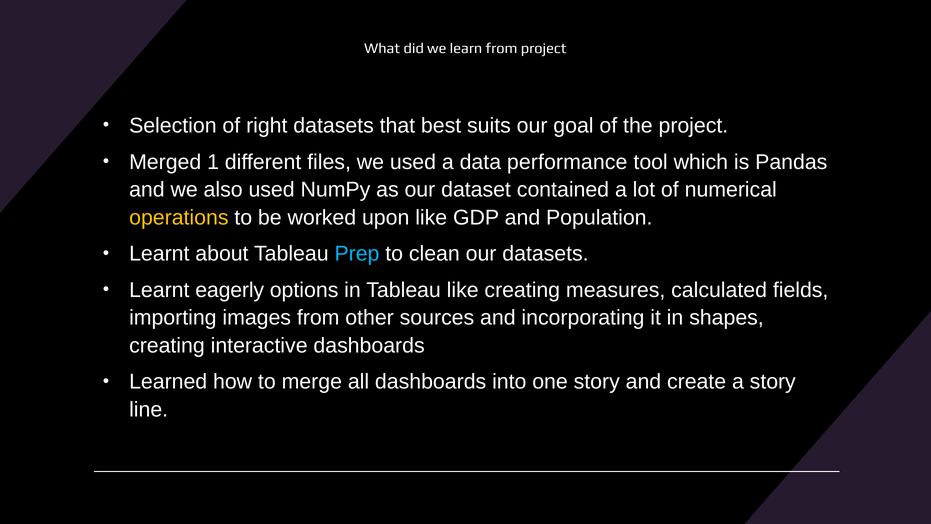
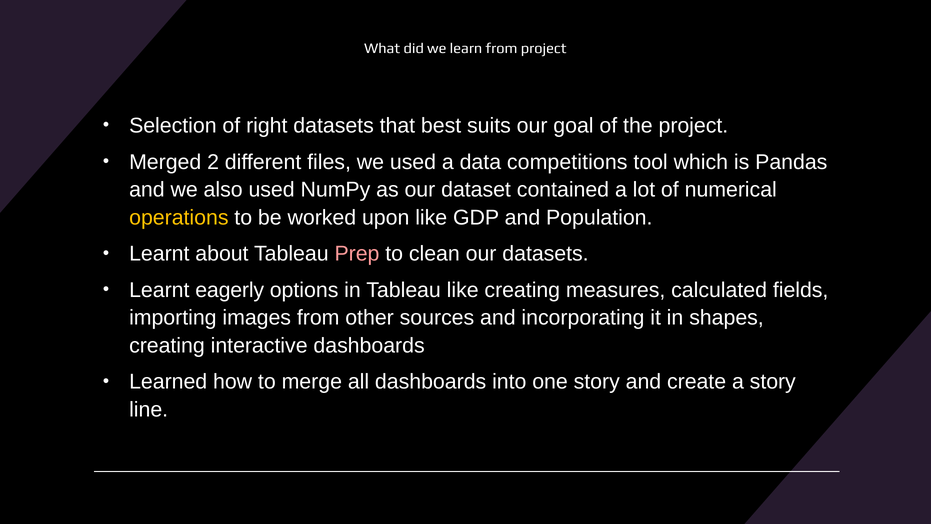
1: 1 -> 2
performance: performance -> competitions
Prep colour: light blue -> pink
